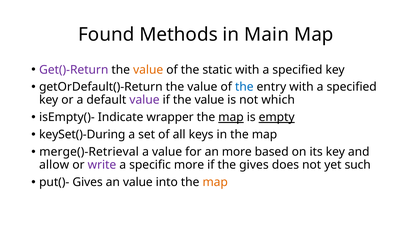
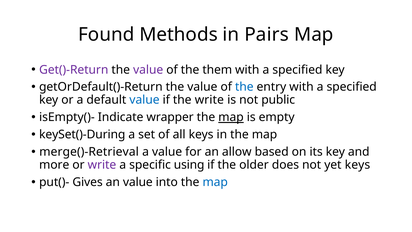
Main: Main -> Pairs
value at (148, 70) colour: orange -> purple
static: static -> them
value at (144, 100) colour: purple -> blue
if the value: value -> write
which: which -> public
empty underline: present -> none
an more: more -> allow
allow: allow -> more
specific more: more -> using
the gives: gives -> older
yet such: such -> keys
map at (215, 182) colour: orange -> blue
